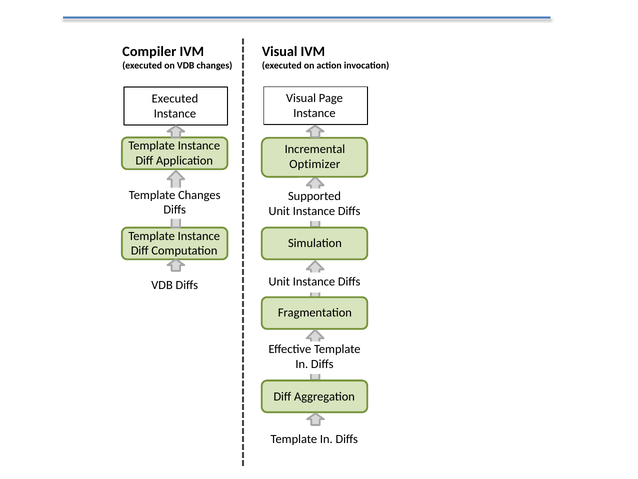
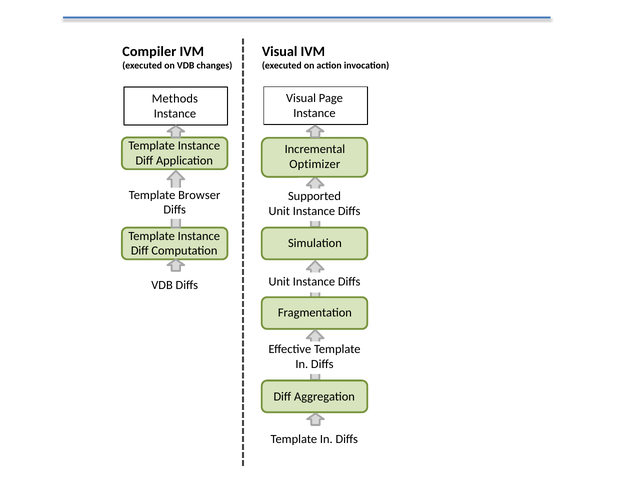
Executed at (175, 99): Executed -> Methods
Template Changes: Changes -> Browser
